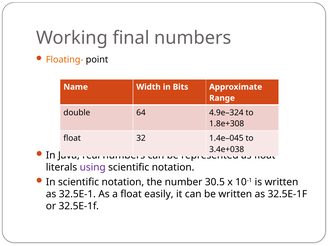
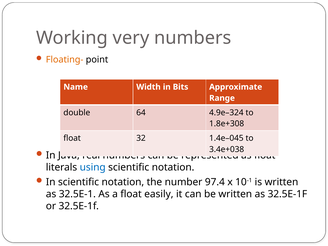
final: final -> very
using colour: purple -> blue
30.5: 30.5 -> 97.4
